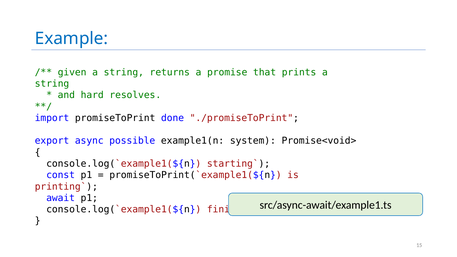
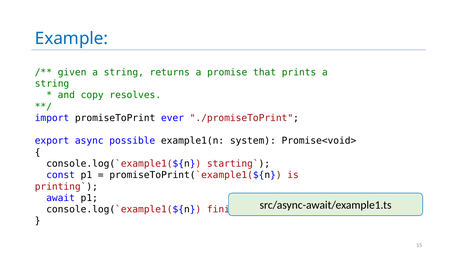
hard: hard -> copy
done: done -> ever
